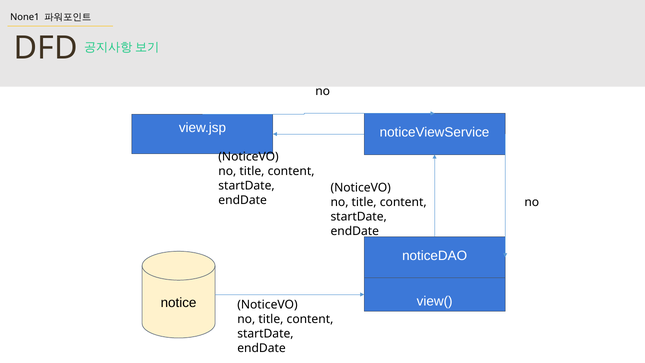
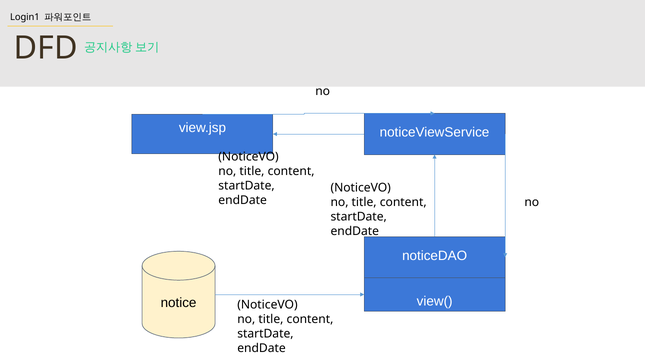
None1: None1 -> Login1
